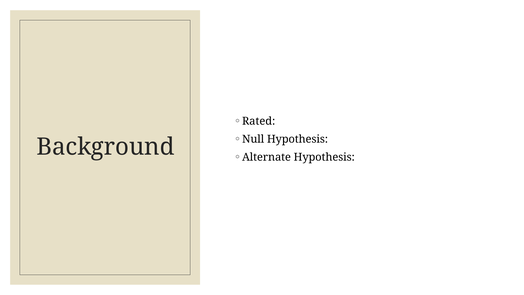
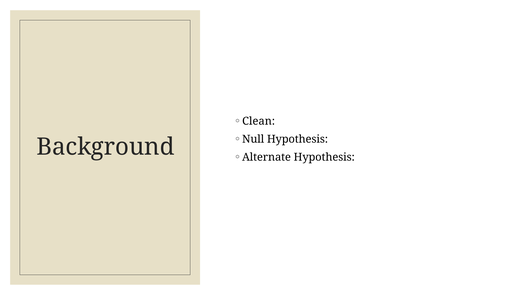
Rated: Rated -> Clean
